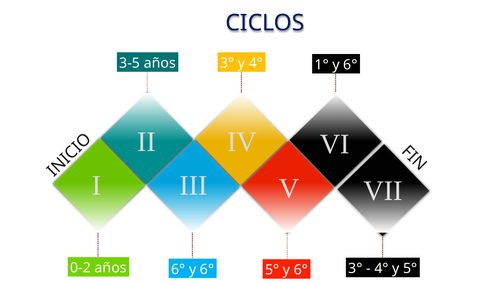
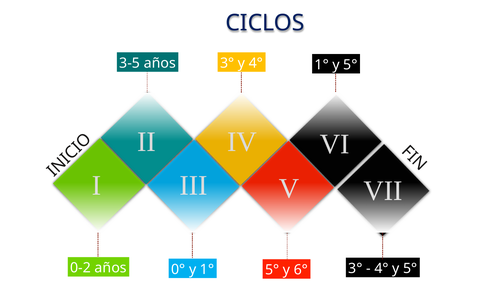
1° y 6°: 6° -> 5°
6° at (178, 269): 6° -> 0°
6° at (207, 269): 6° -> 1°
